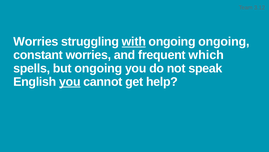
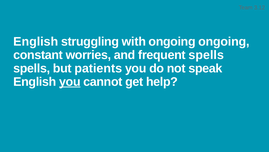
Worries at (36, 41): Worries -> English
with underline: present -> none
frequent which: which -> spells
but ongoing: ongoing -> patients
